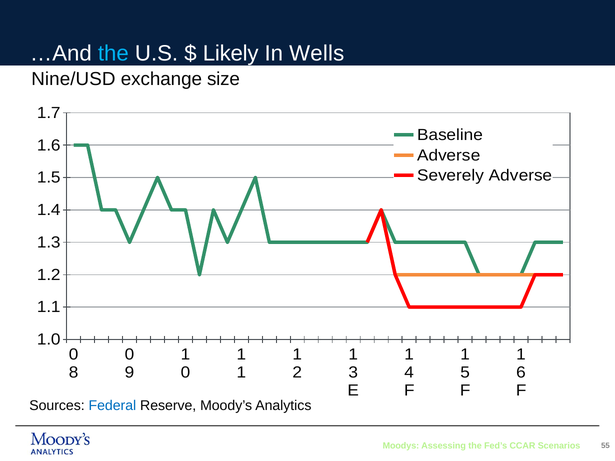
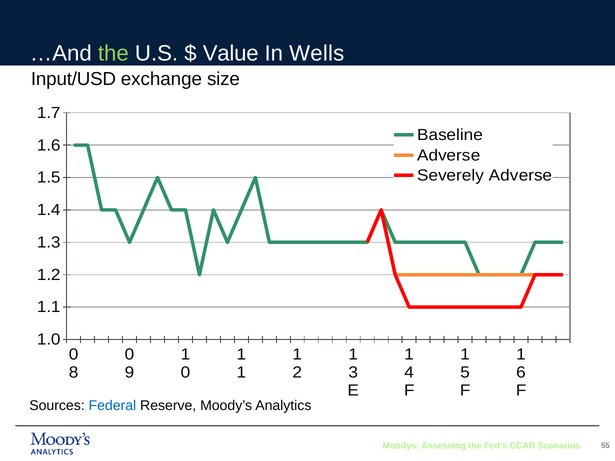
the at (113, 53) colour: light blue -> light green
Likely: Likely -> Value
Nine/USD: Nine/USD -> Input/USD
